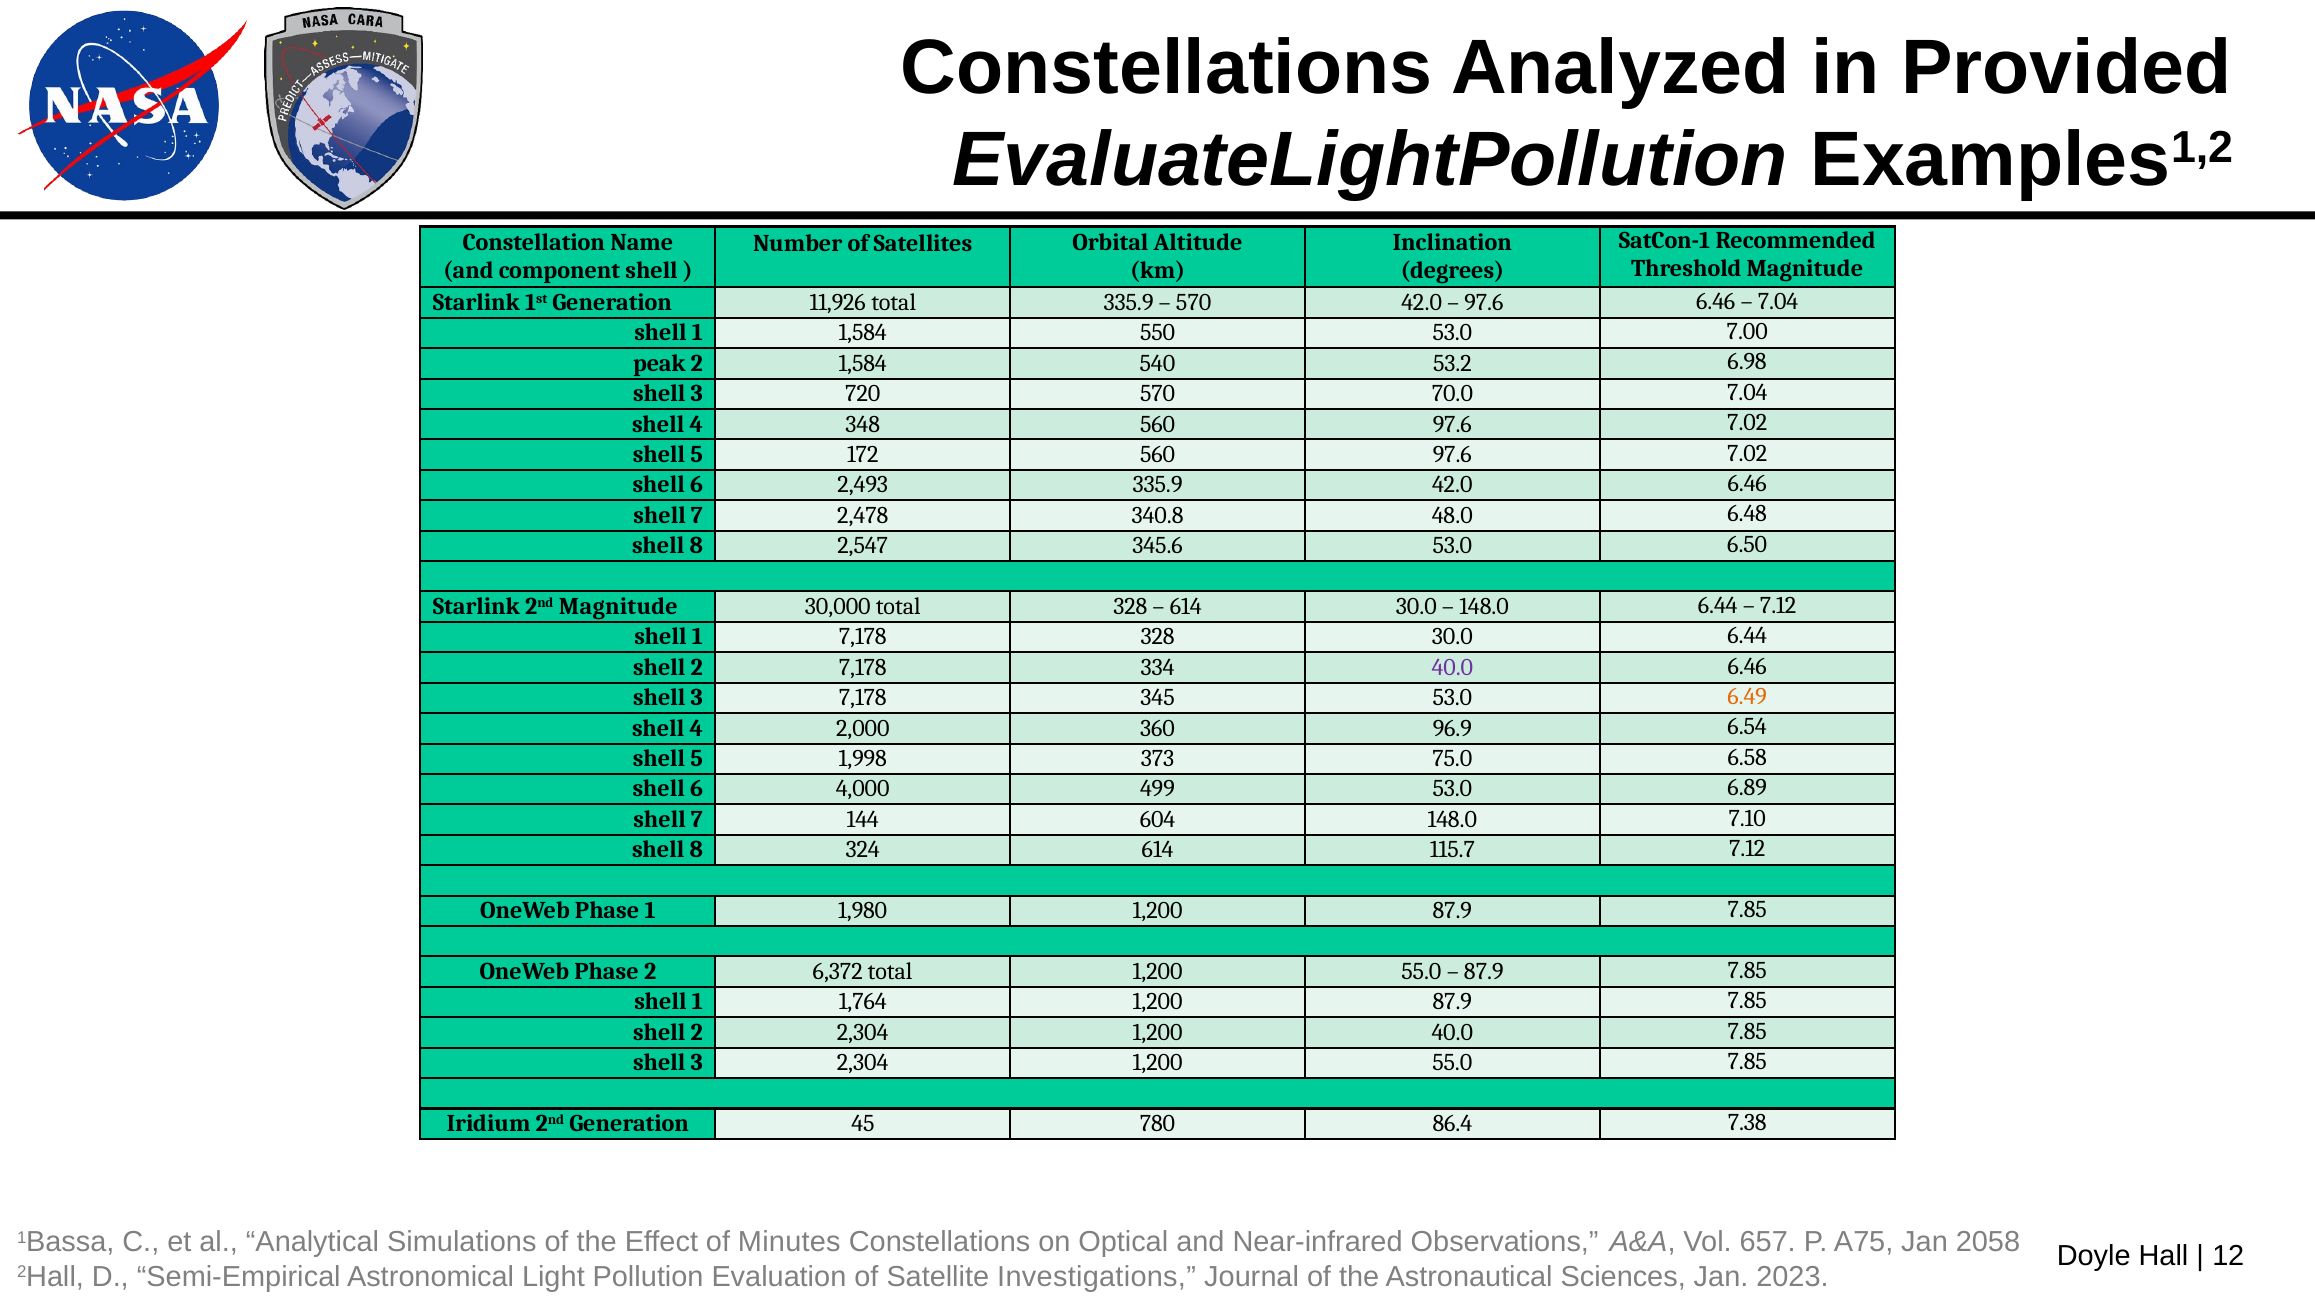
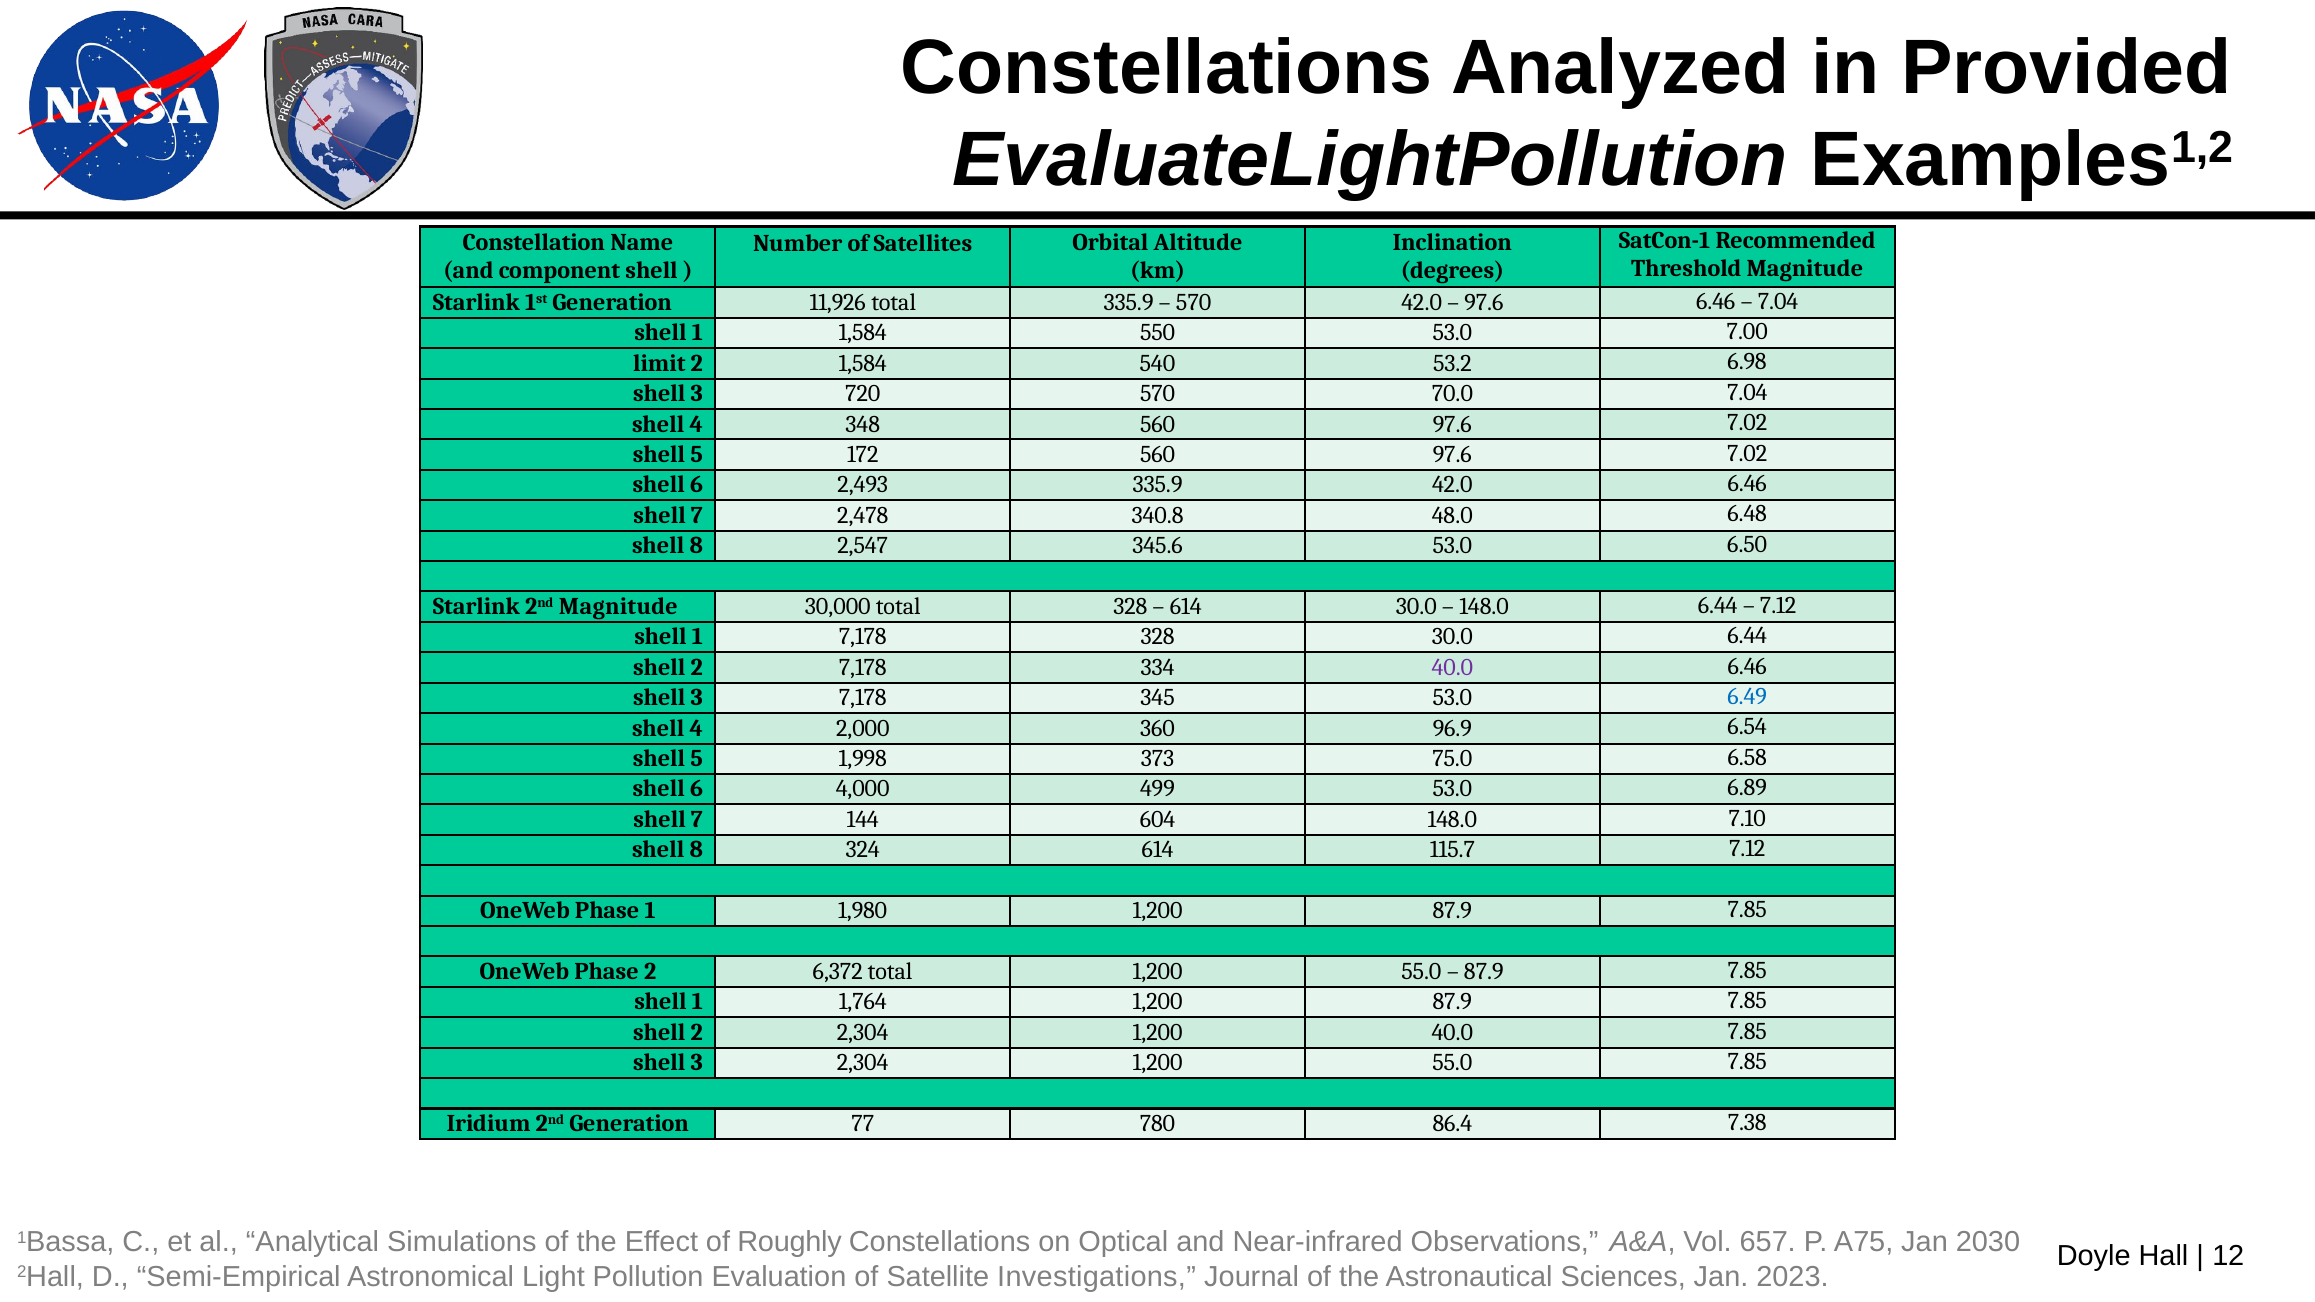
peak: peak -> limit
6.49 colour: orange -> blue
45: 45 -> 77
Minutes: Minutes -> Roughly
2058: 2058 -> 2030
